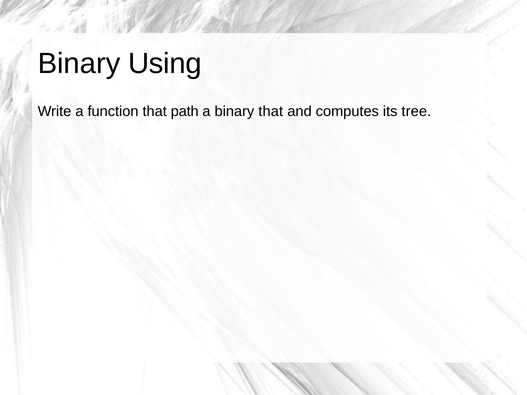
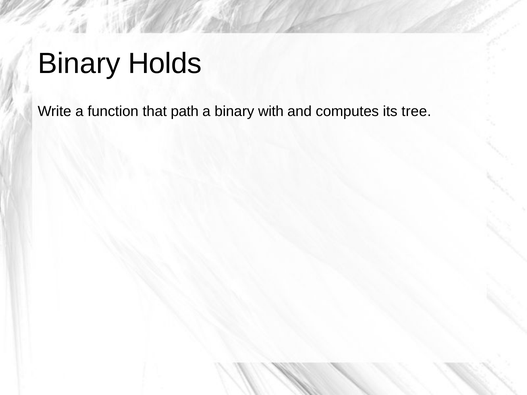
Using: Using -> Holds
binary that: that -> with
